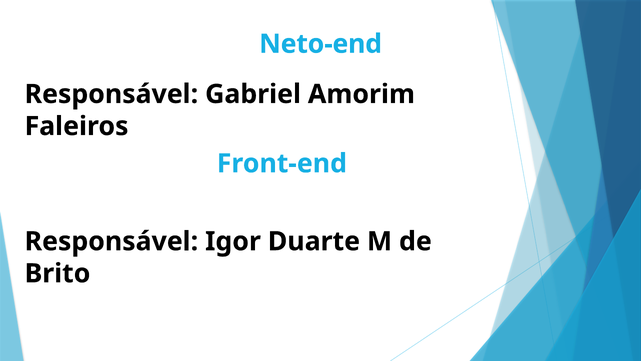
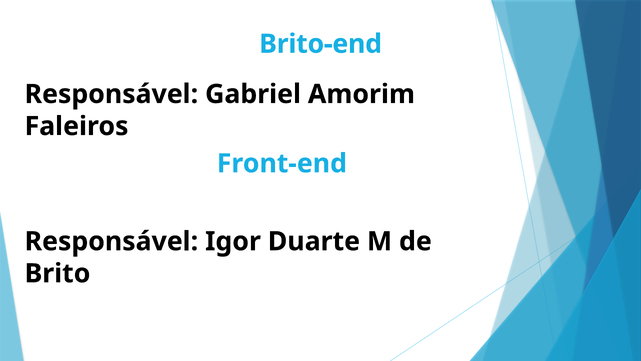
Neto-end: Neto-end -> Brito-end
